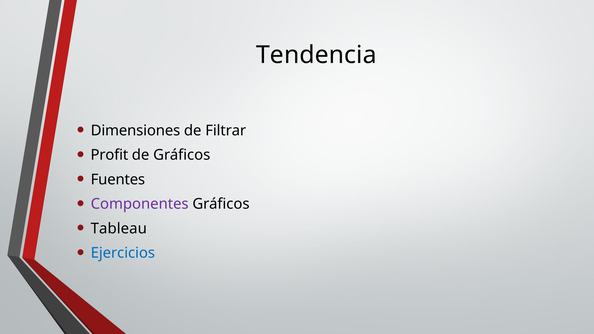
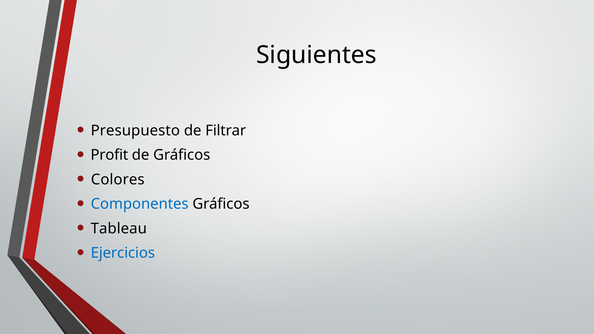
Tendencia: Tendencia -> Siguientes
Dimensiones: Dimensiones -> Presupuesto
Fuentes: Fuentes -> Colores
Componentes colour: purple -> blue
